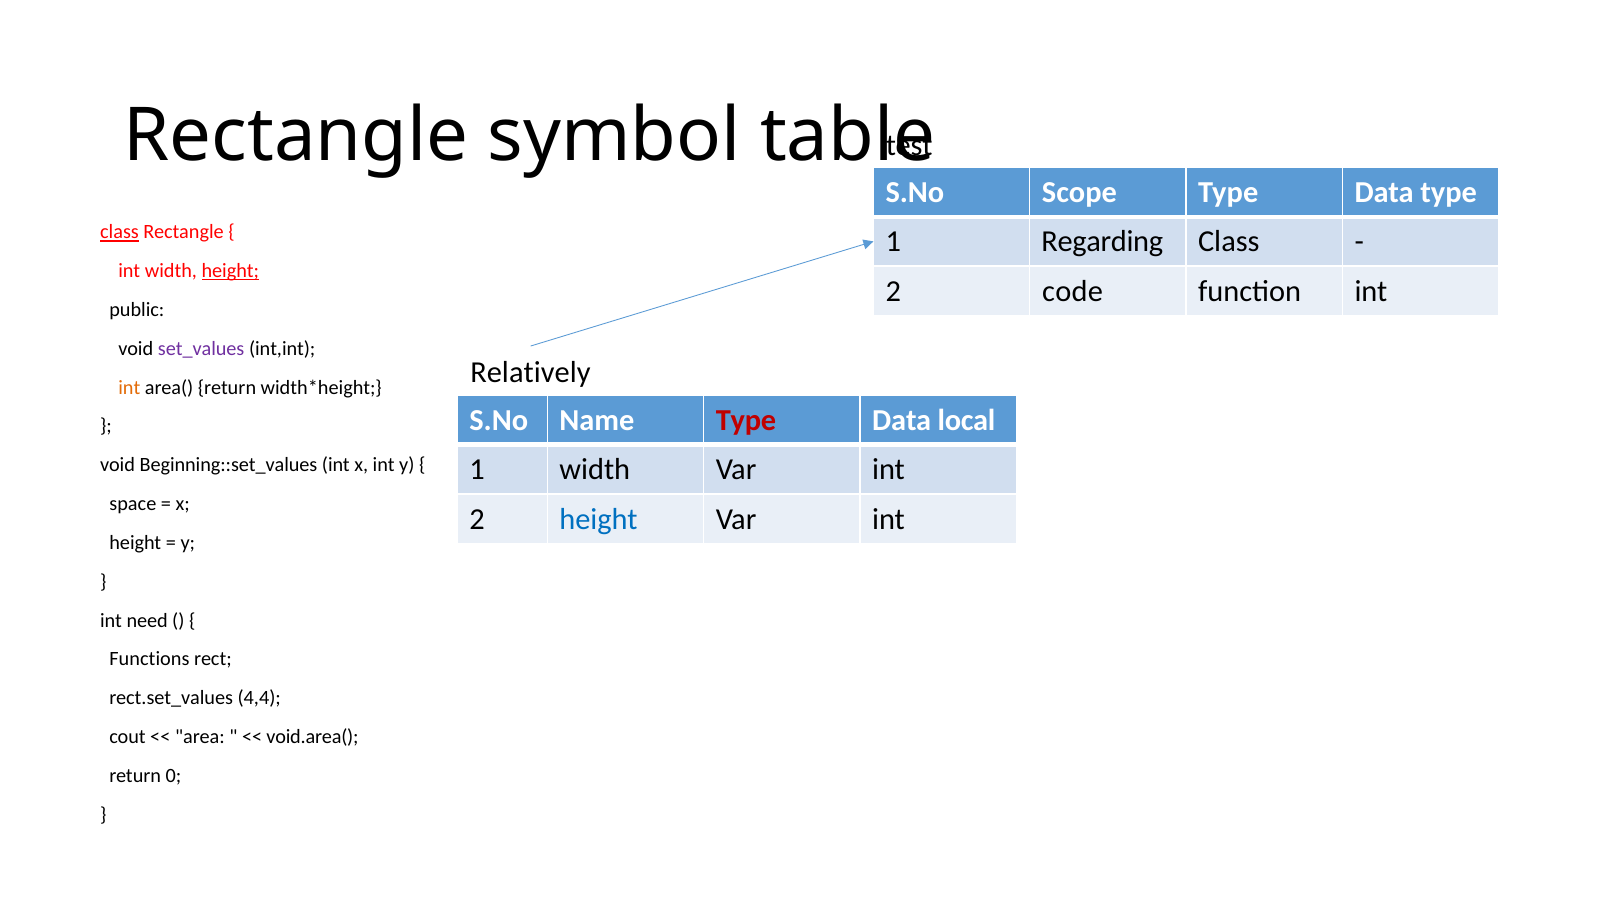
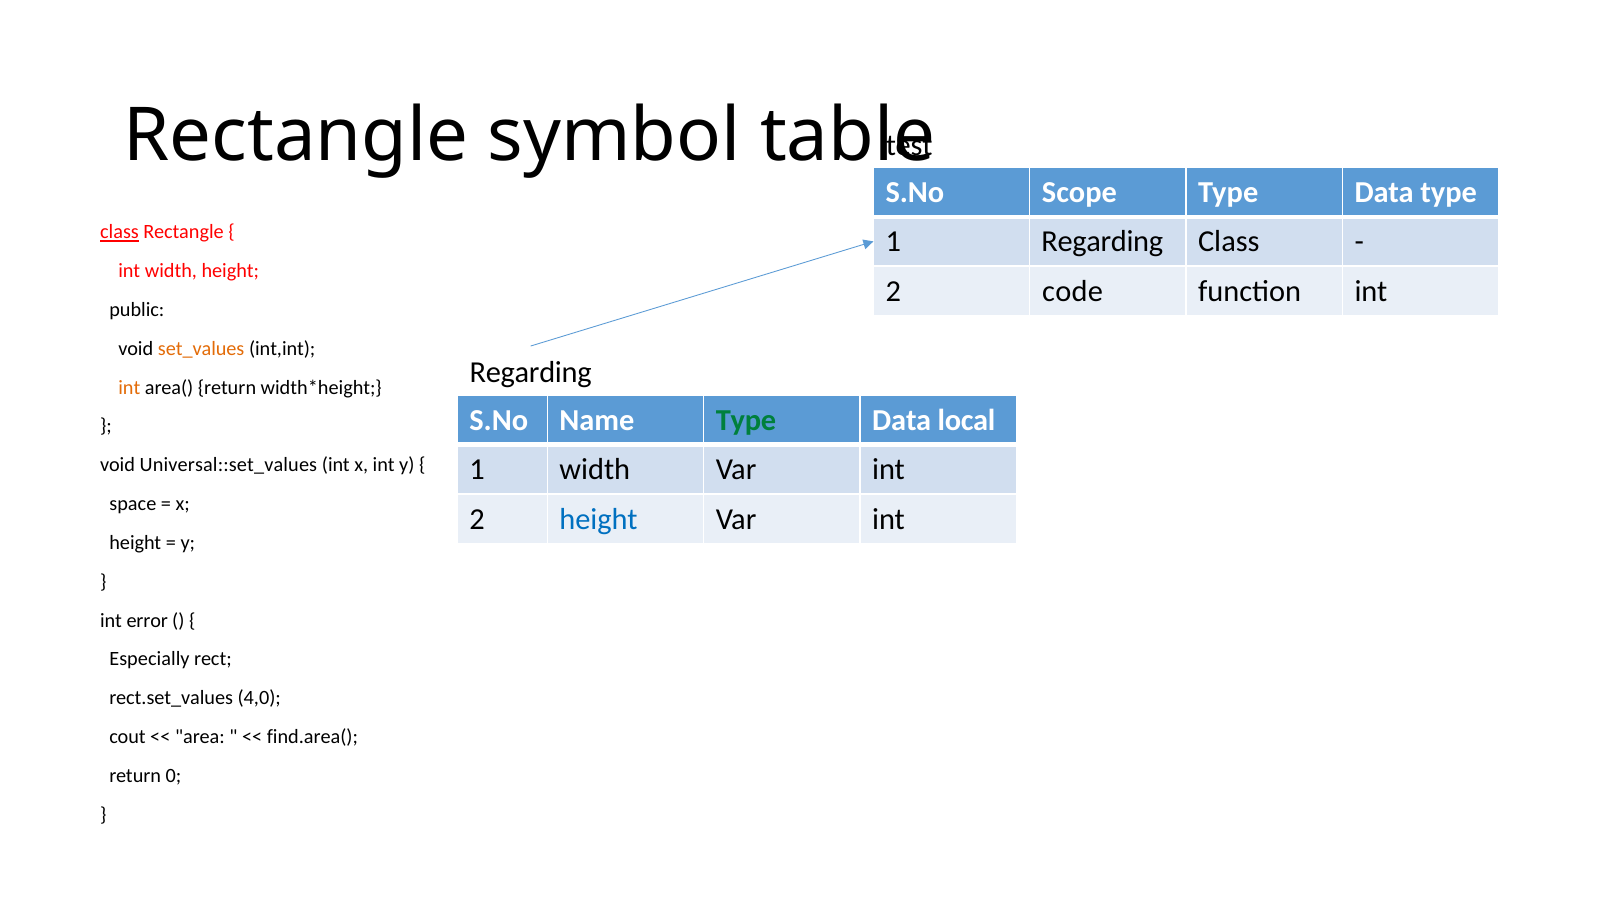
height at (230, 271) underline: present -> none
set_values colour: purple -> orange
Relatively at (530, 372): Relatively -> Regarding
Type at (746, 420) colour: red -> green
Beginning::set_values: Beginning::set_values -> Universal::set_values
need: need -> error
Functions: Functions -> Especially
4,4: 4,4 -> 4,0
void.area(: void.area( -> find.area(
